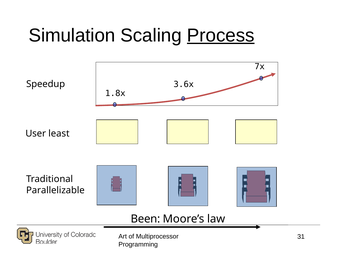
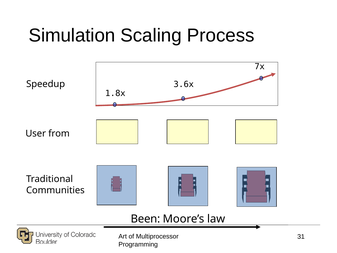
Process underline: present -> none
least: least -> from
Parallelizable: Parallelizable -> Communities
